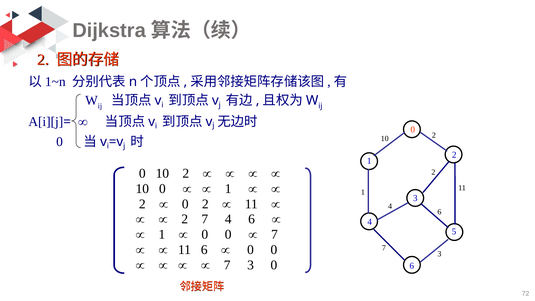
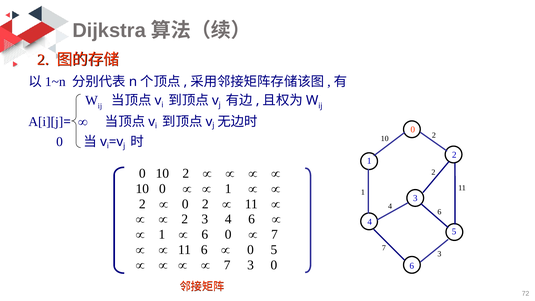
2 7: 7 -> 3
0 at (205, 234): 0 -> 6
0 at (274, 250): 0 -> 5
